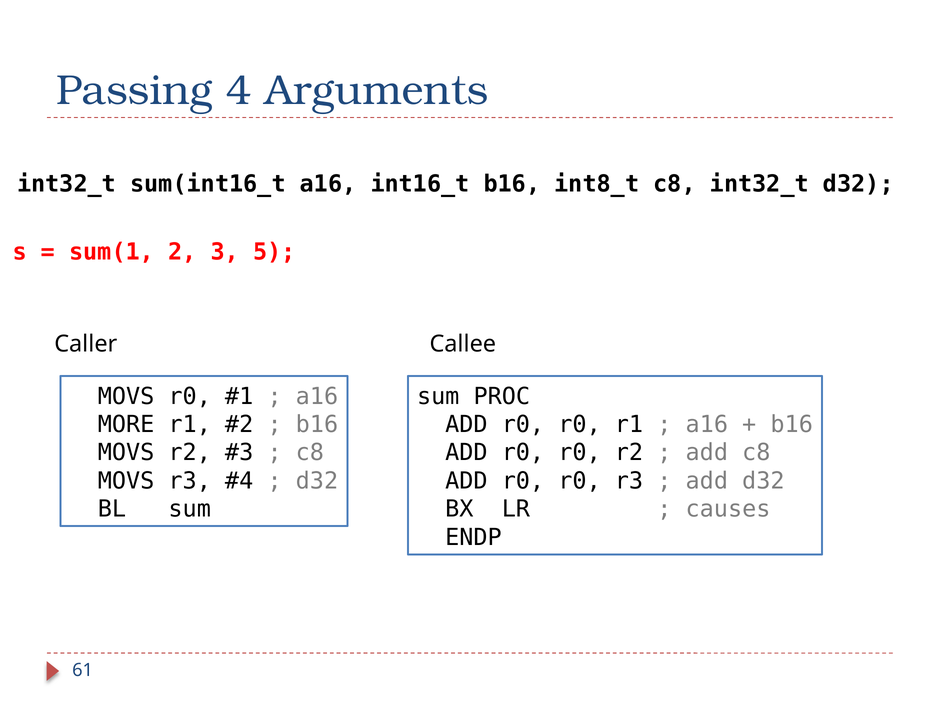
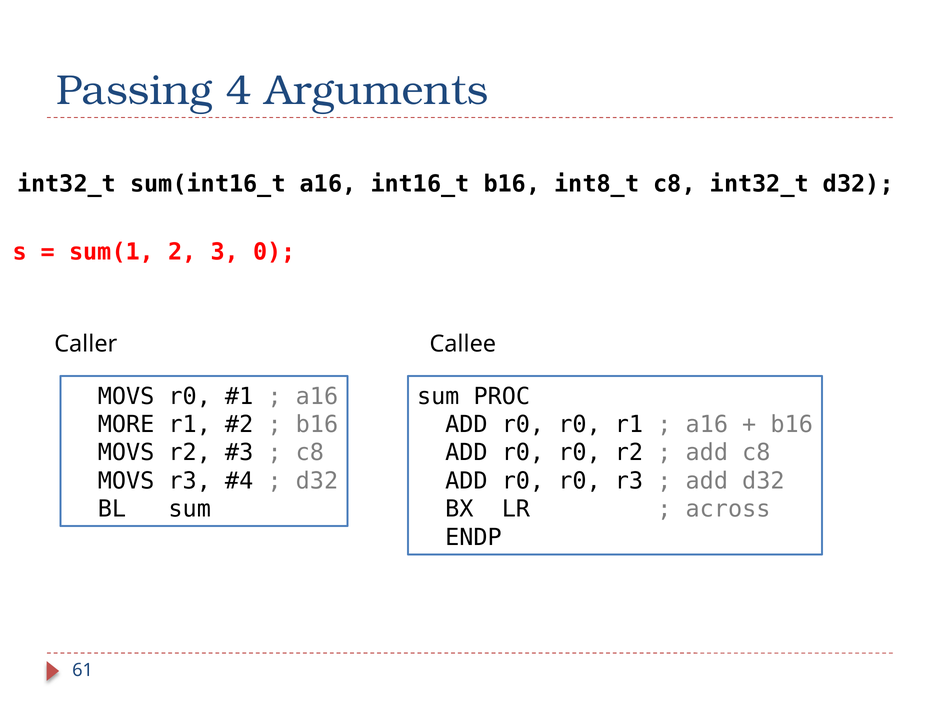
5: 5 -> 0
causes: causes -> across
